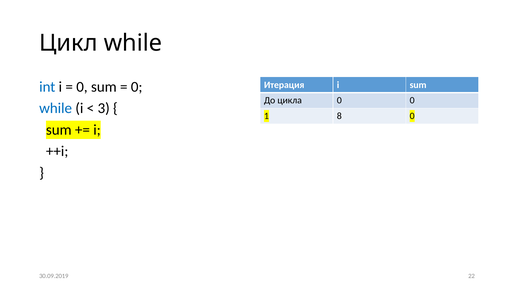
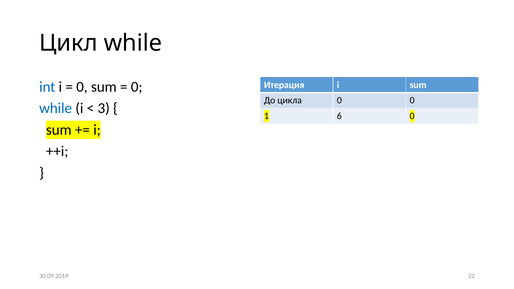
8: 8 -> 6
